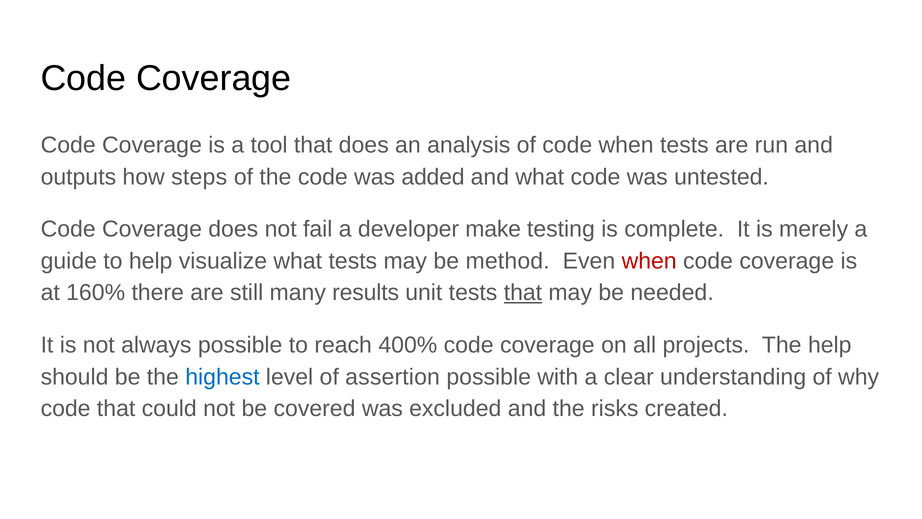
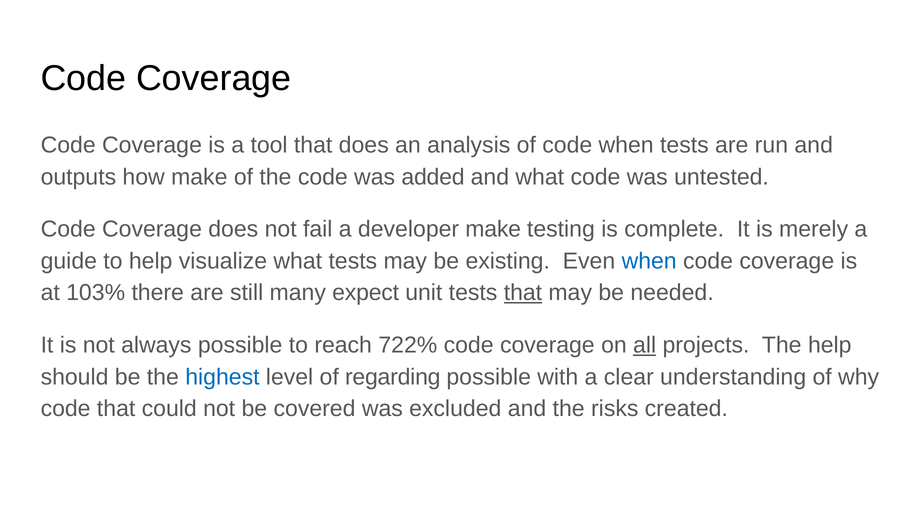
how steps: steps -> make
method: method -> existing
when at (649, 261) colour: red -> blue
160%: 160% -> 103%
results: results -> expect
400%: 400% -> 722%
all underline: none -> present
assertion: assertion -> regarding
